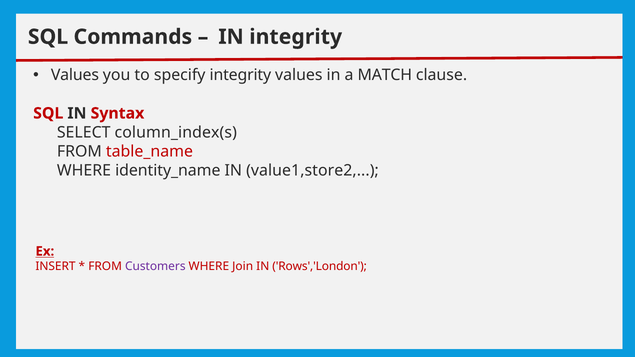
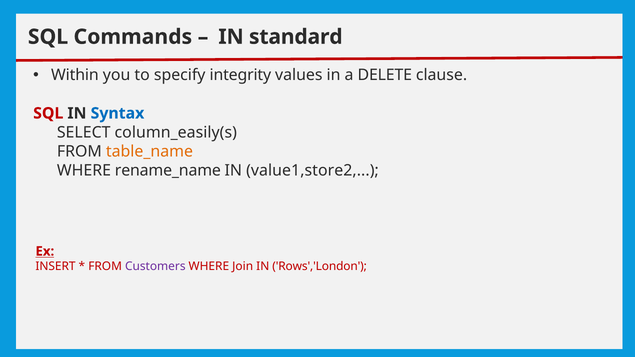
IN integrity: integrity -> standard
Values at (75, 75): Values -> Within
MATCH: MATCH -> DELETE
Syntax colour: red -> blue
column_index(s: column_index(s -> column_easily(s
table_name colour: red -> orange
identity_name: identity_name -> rename_name
